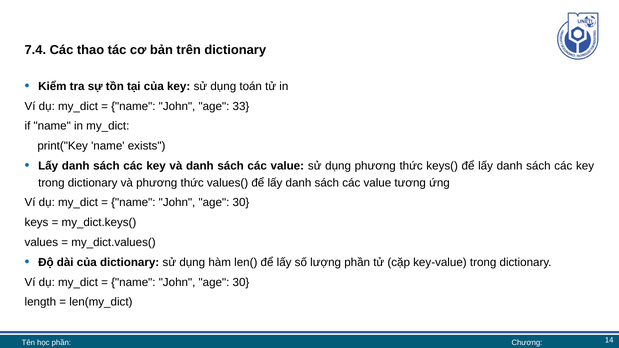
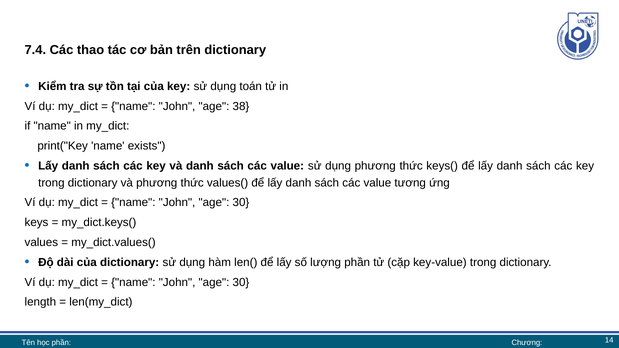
33: 33 -> 38
